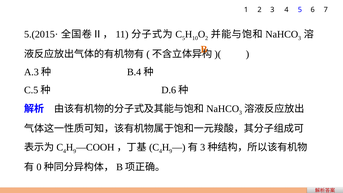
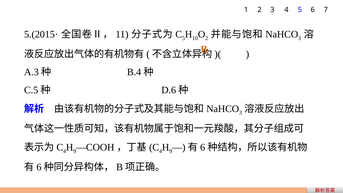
3 at (203, 147): 3 -> 6
0 at (39, 167): 0 -> 6
